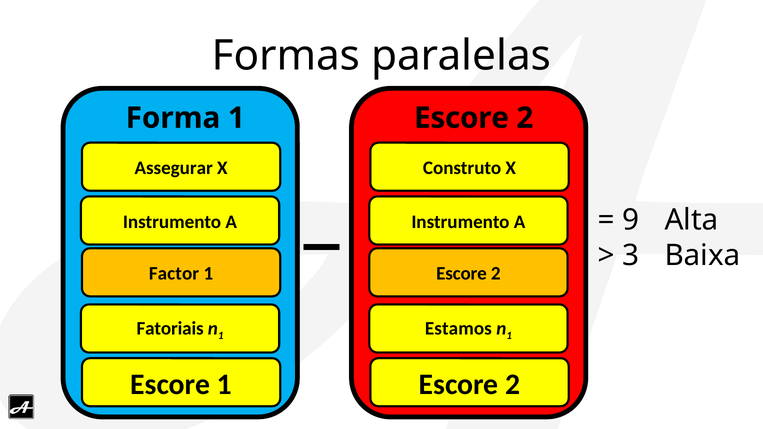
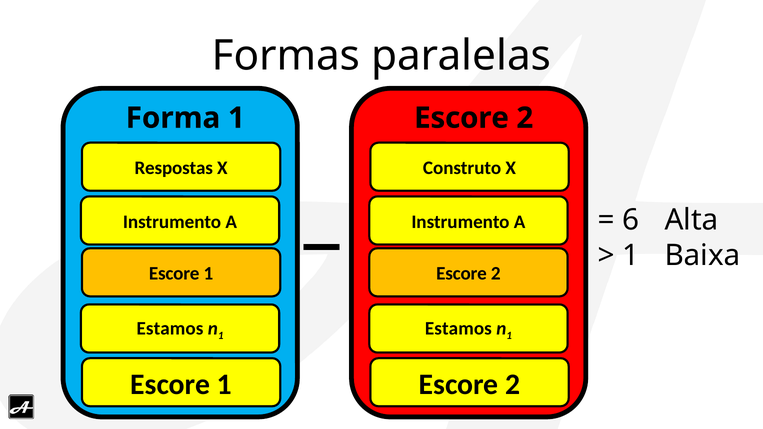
Assegurar: Assegurar -> Respostas
9: 9 -> 6
3 at (631, 256): 3 -> 1
Factor at (174, 274): Factor -> Escore
Fatoriais at (170, 328): Fatoriais -> Estamos
